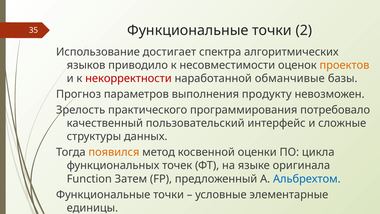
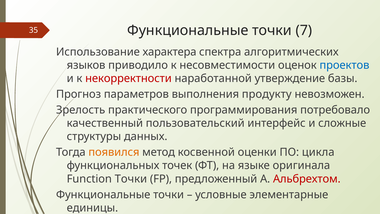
2: 2 -> 7
достигает: достигает -> характера
проектов colour: orange -> blue
обманчивые: обманчивые -> утверждение
Function Затем: Затем -> Точки
Альбрехтом colour: blue -> red
